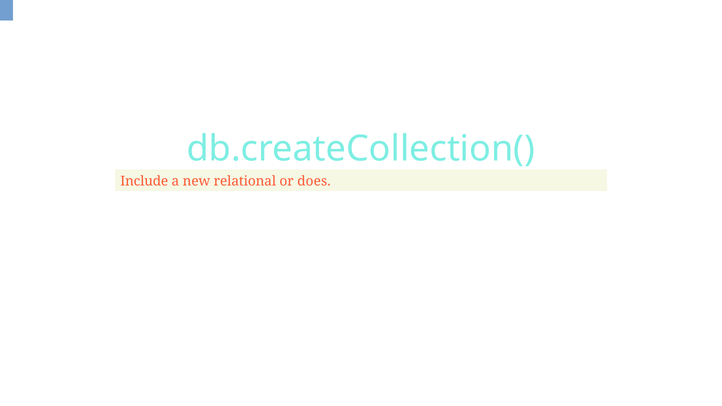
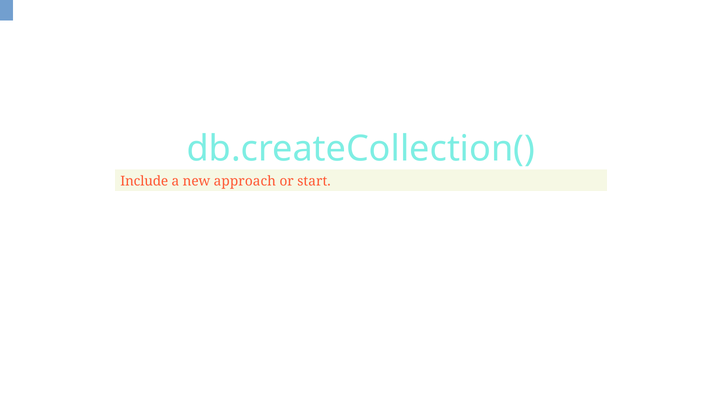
relational: relational -> approach
does: does -> start
